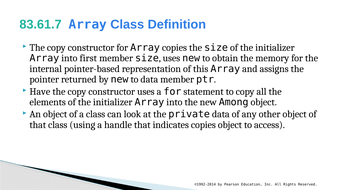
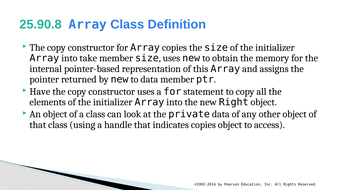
83.61.7: 83.61.7 -> 25.90.8
first: first -> take
Among: Among -> Right
